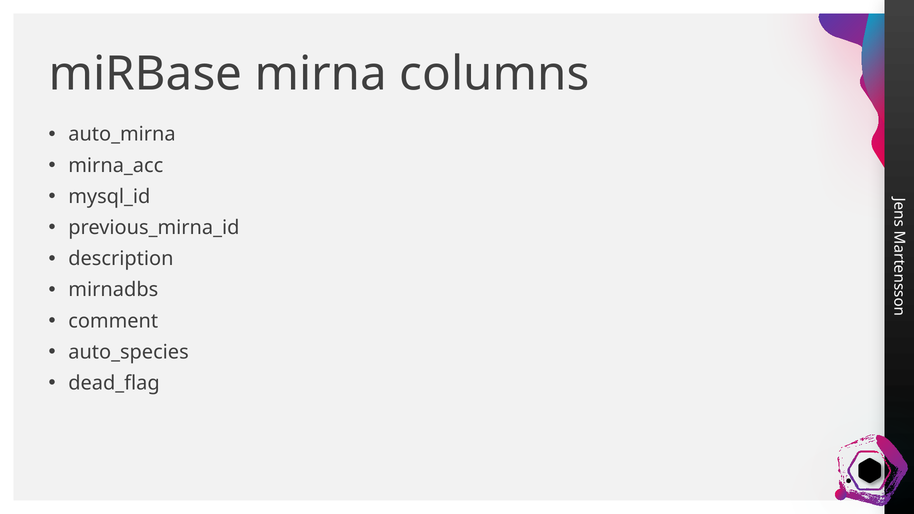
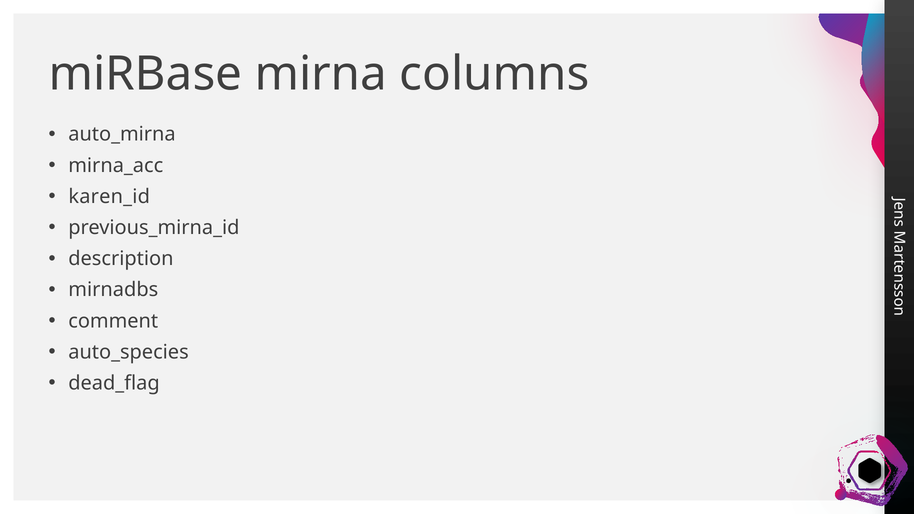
mysql_id: mysql_id -> karen_id
